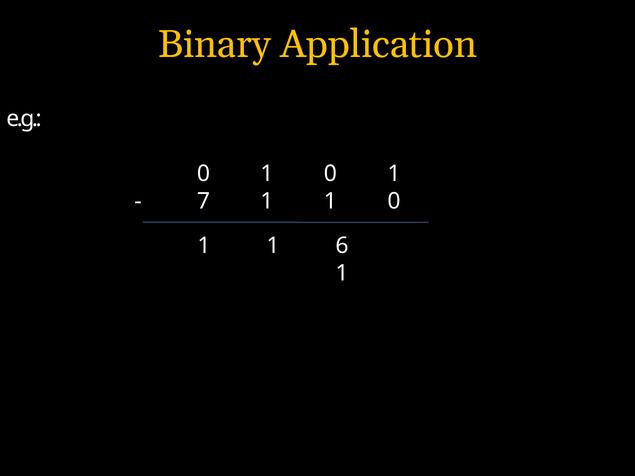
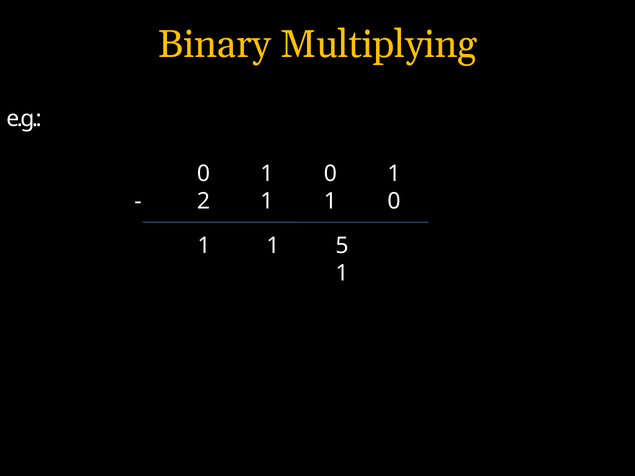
Application: Application -> Multiplying
7: 7 -> 2
6: 6 -> 5
